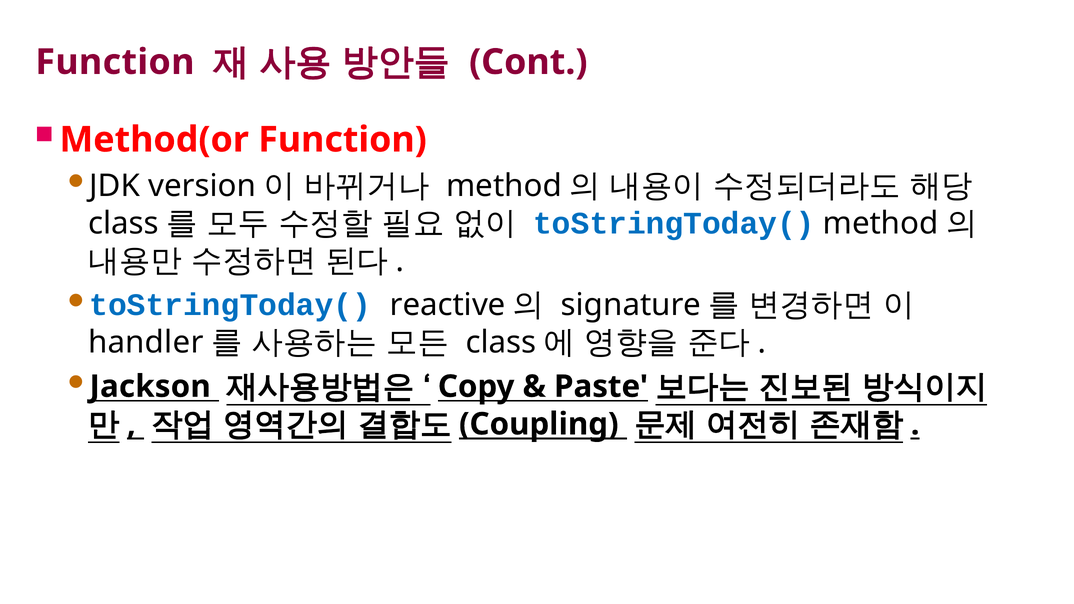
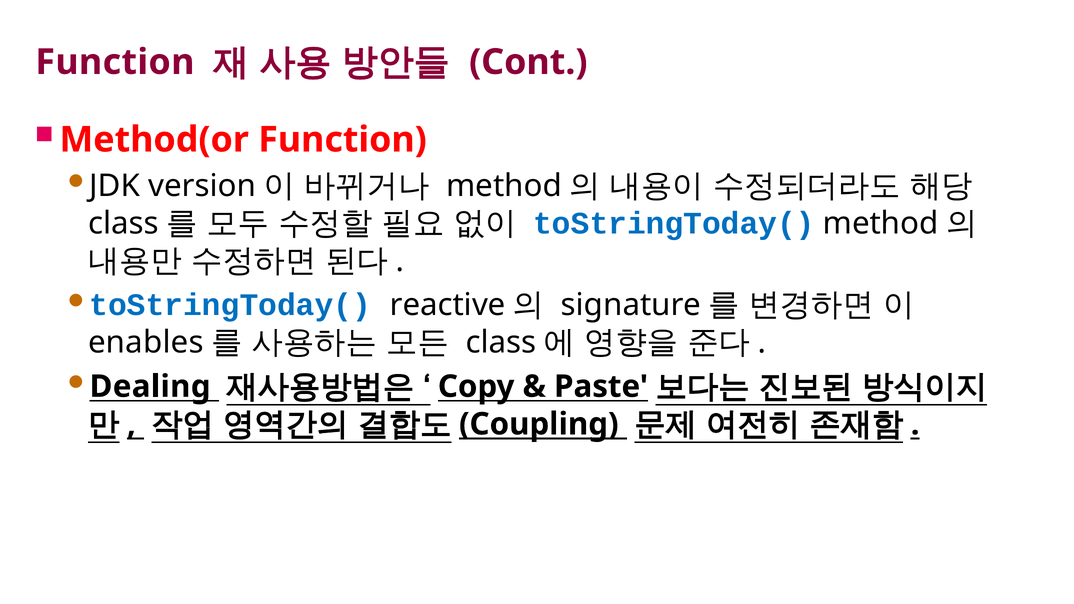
handler: handler -> enables
Jackson: Jackson -> Dealing
